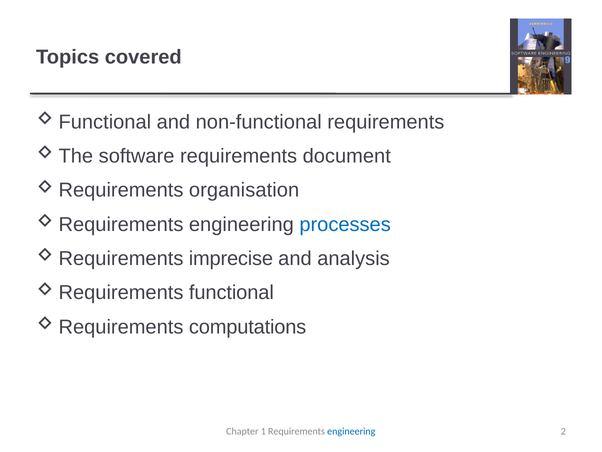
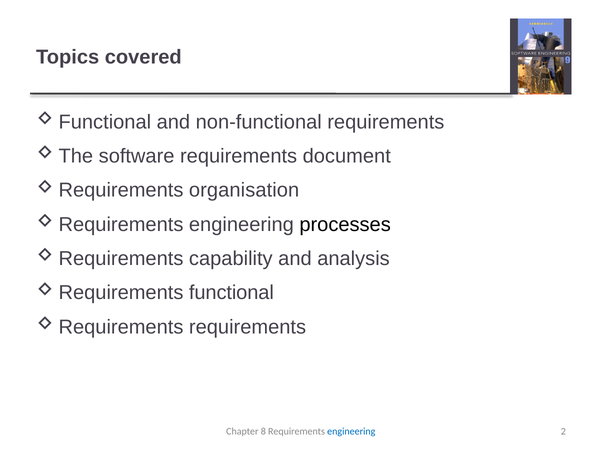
processes colour: blue -> black
imprecise: imprecise -> capability
computations at (248, 327): computations -> requirements
1: 1 -> 8
